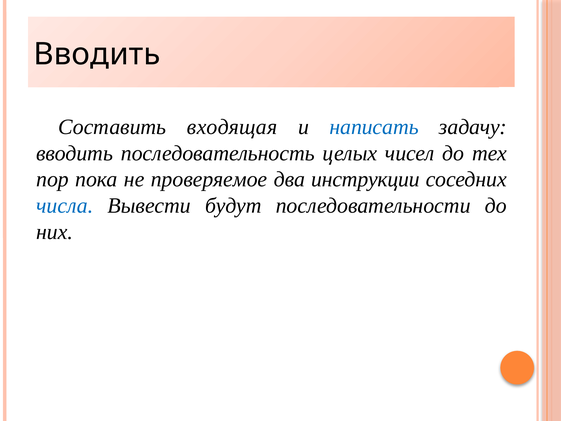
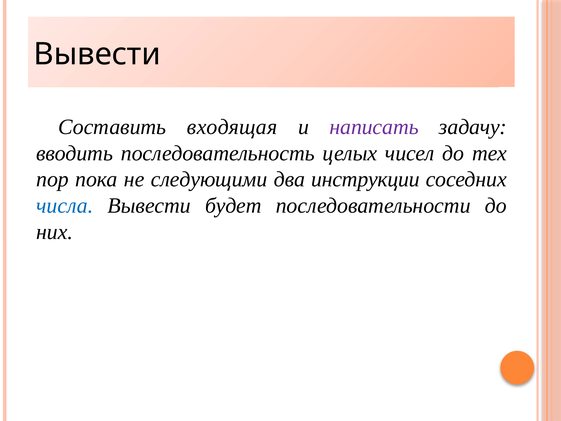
Вводить at (97, 54): Вводить -> Вывести
написать colour: blue -> purple
проверяемое: проверяемое -> следующими
будут: будут -> будет
